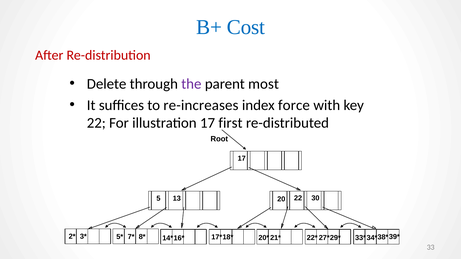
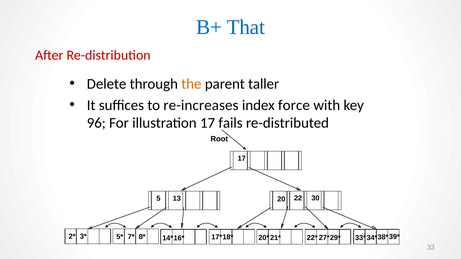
Cost: Cost -> That
the colour: purple -> orange
most: most -> taller
22 at (96, 123): 22 -> 96
first: first -> fails
